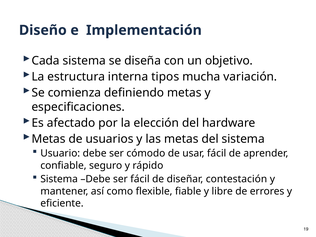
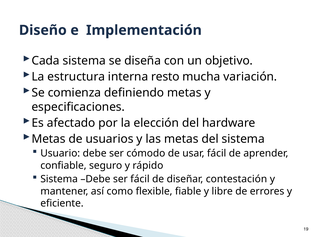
tipos: tipos -> resto
